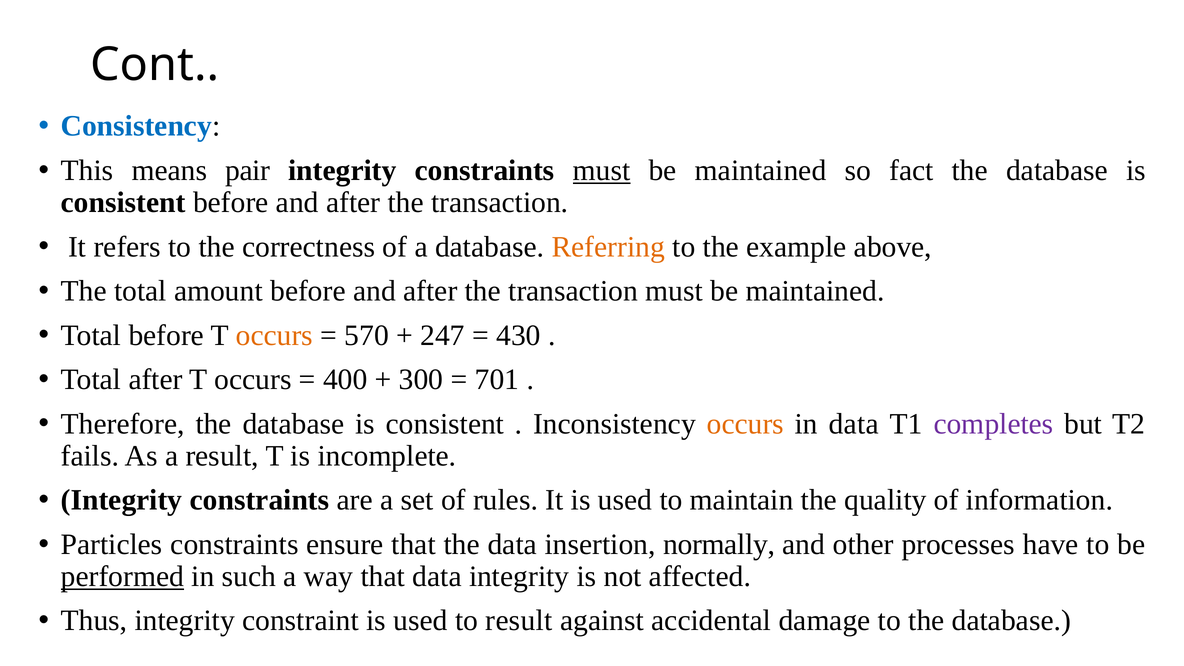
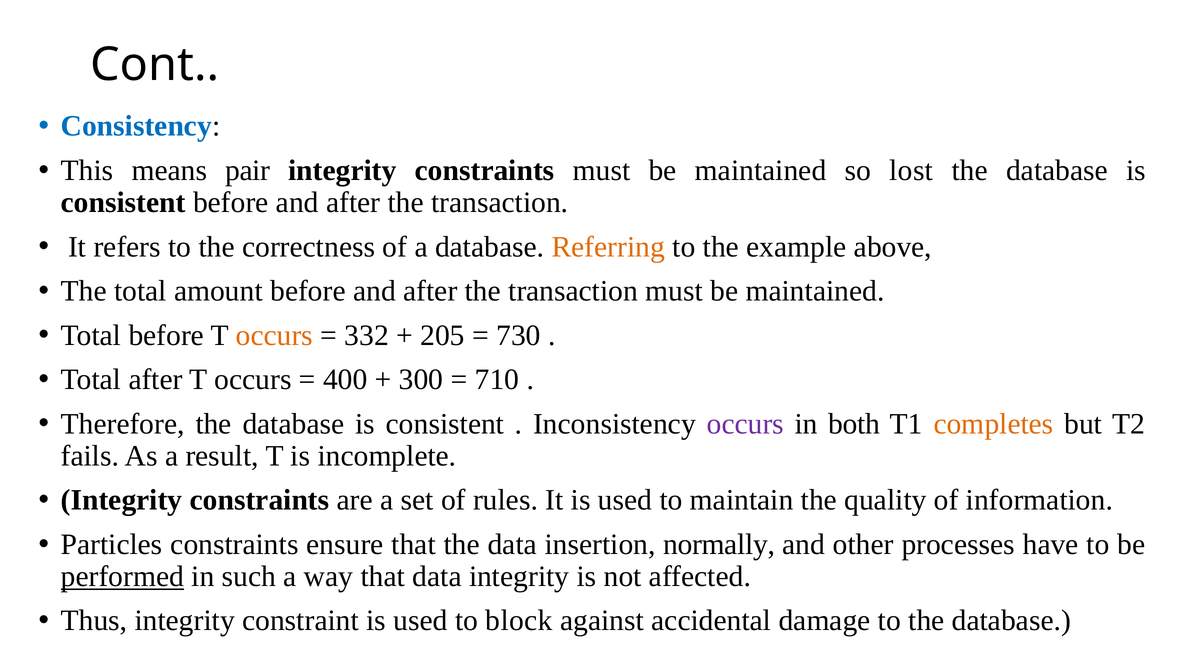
must at (602, 170) underline: present -> none
fact: fact -> lost
570: 570 -> 332
247: 247 -> 205
430: 430 -> 730
701: 701 -> 710
occurs at (745, 424) colour: orange -> purple
in data: data -> both
completes colour: purple -> orange
to result: result -> block
